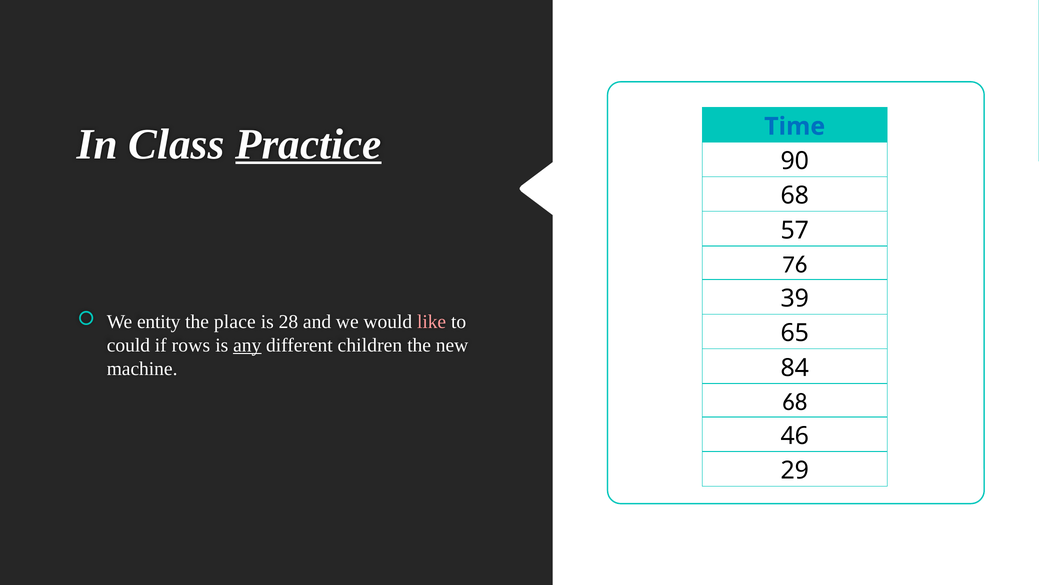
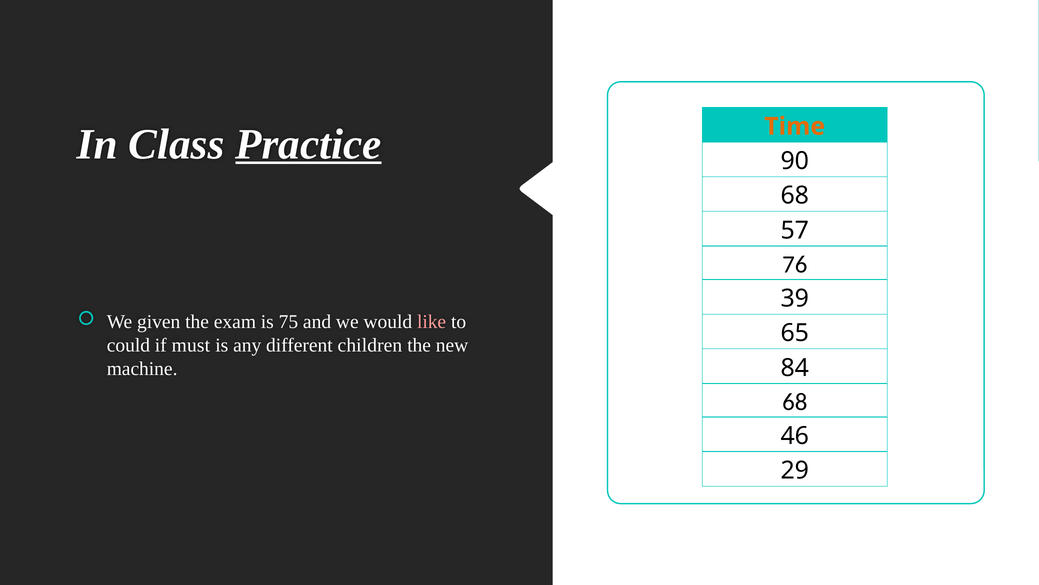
Time colour: blue -> orange
entity: entity -> given
place: place -> exam
28: 28 -> 75
rows: rows -> must
any underline: present -> none
